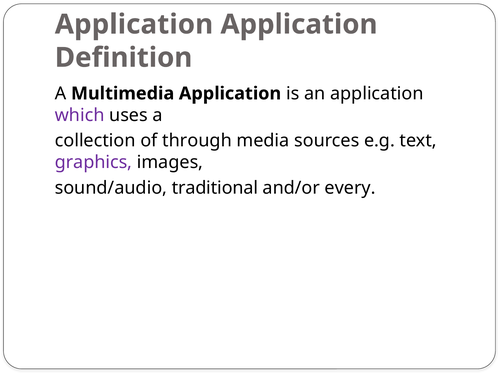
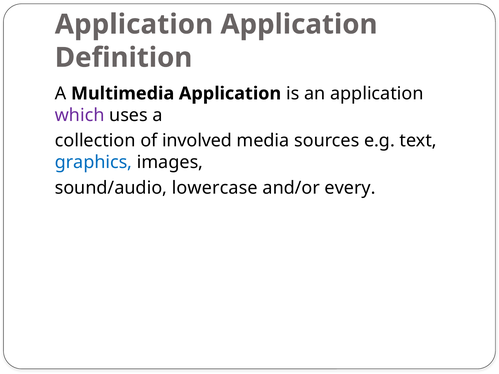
through: through -> involved
graphics colour: purple -> blue
traditional: traditional -> lowercase
